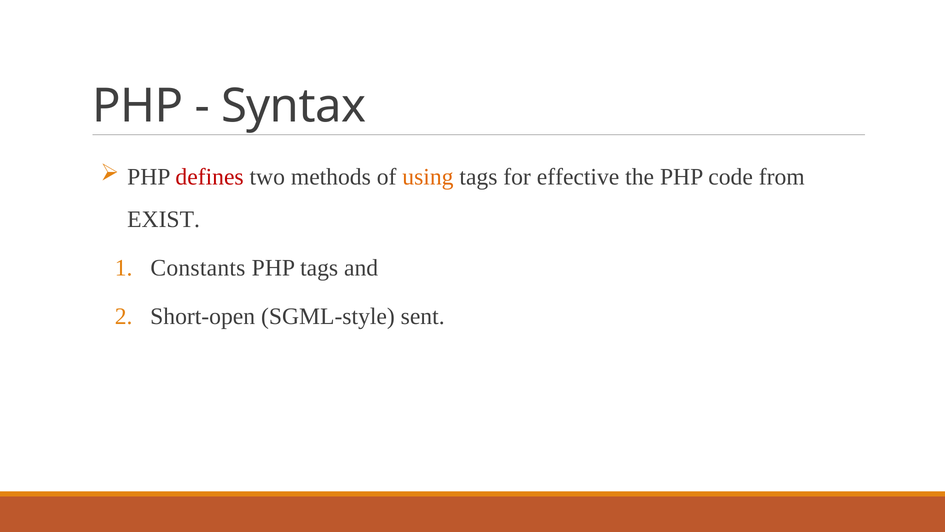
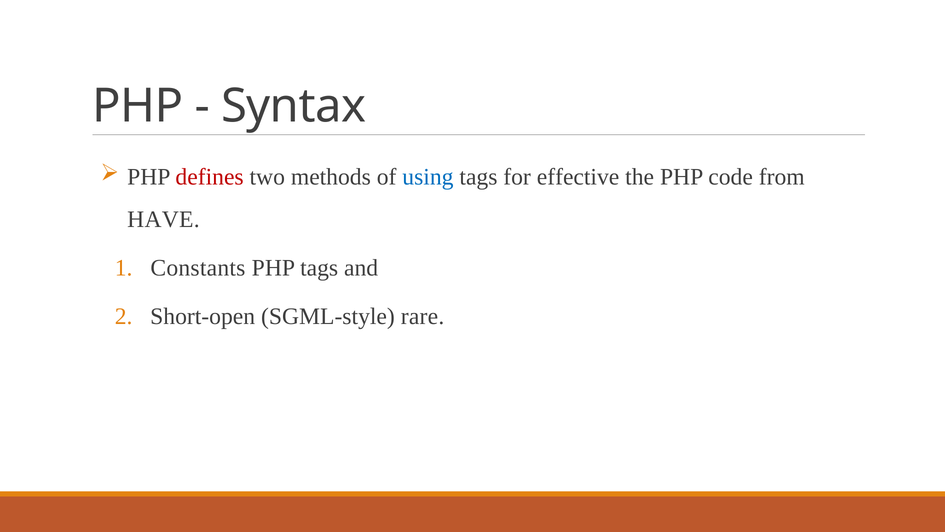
using colour: orange -> blue
EXIST: EXIST -> HAVE
sent: sent -> rare
